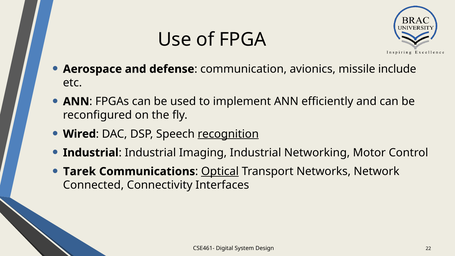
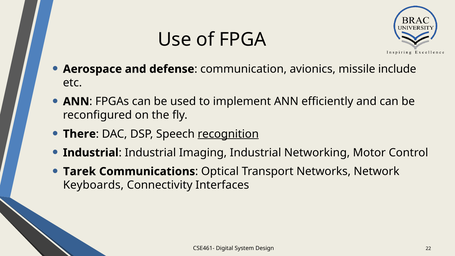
Wired: Wired -> There
Optical underline: present -> none
Connected: Connected -> Keyboards
